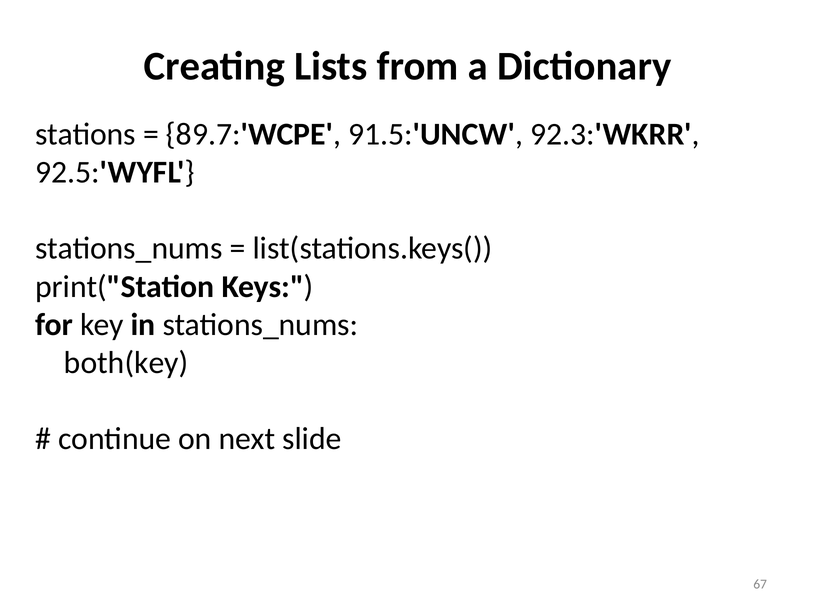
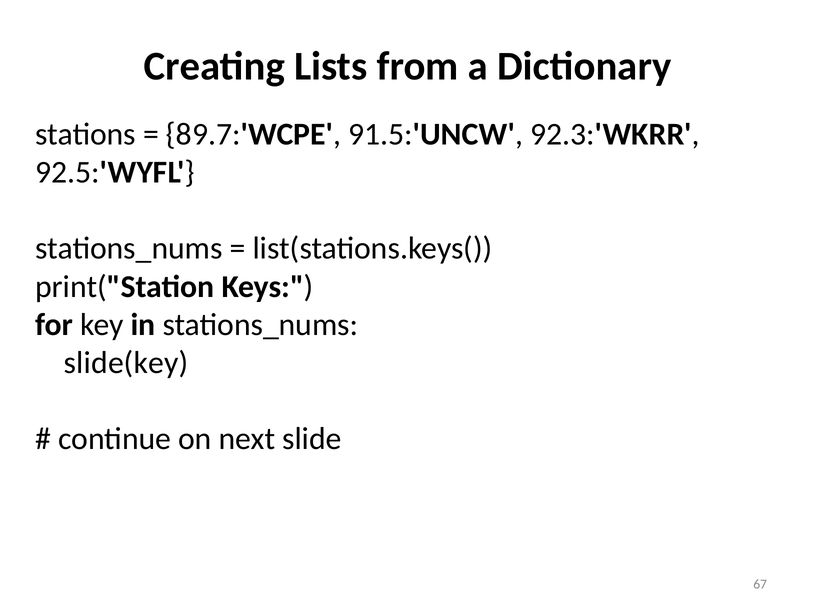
both(key: both(key -> slide(key
